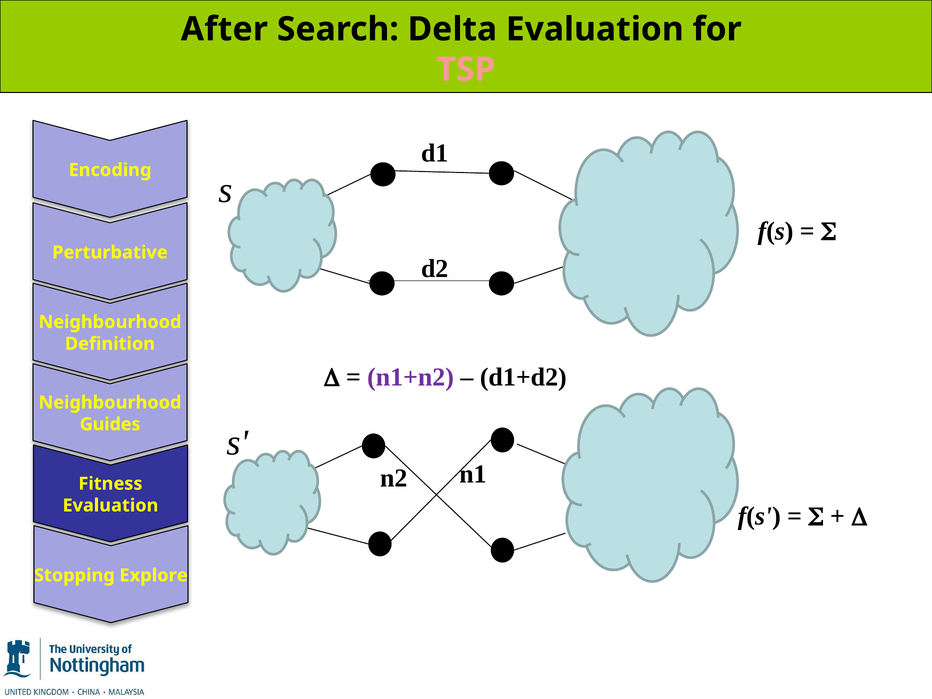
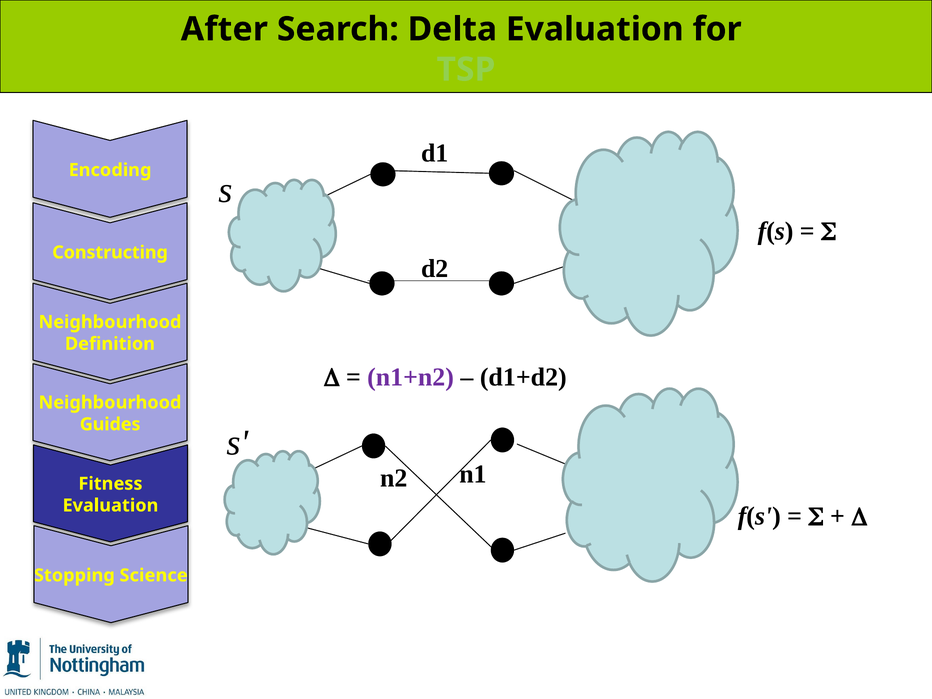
TSP colour: pink -> light green
Perturbative: Perturbative -> Constructing
Explore: Explore -> Science
